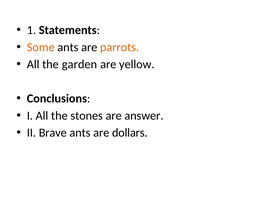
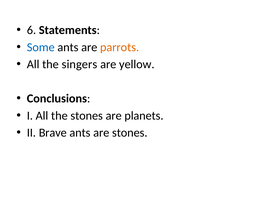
1: 1 -> 6
Some colour: orange -> blue
garden: garden -> singers
answer: answer -> planets
are dollars: dollars -> stones
